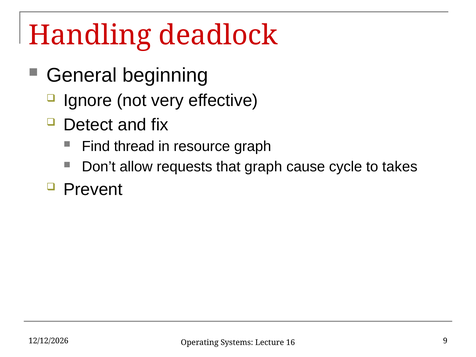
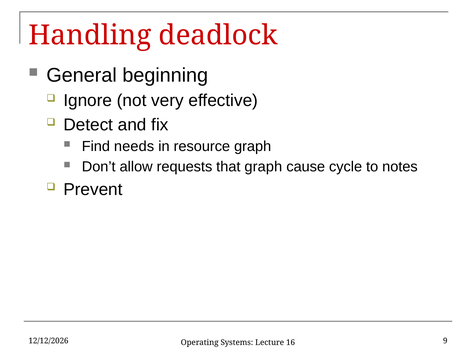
thread: thread -> needs
takes: takes -> notes
